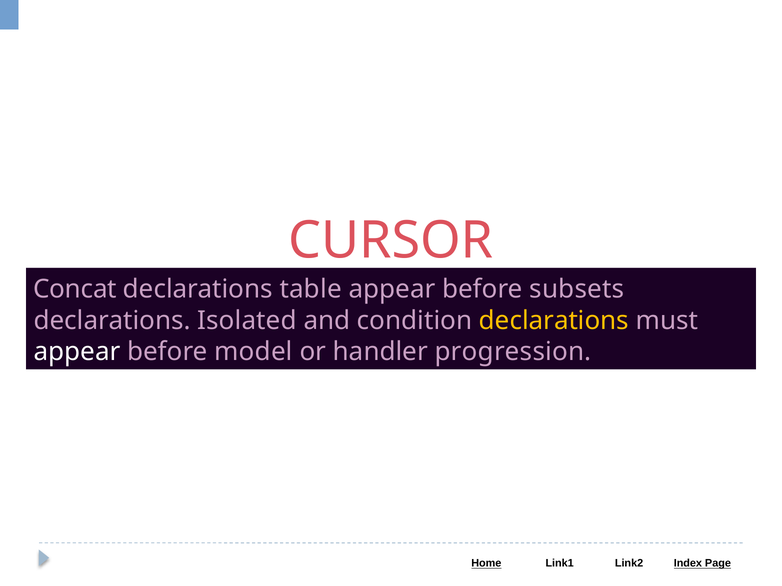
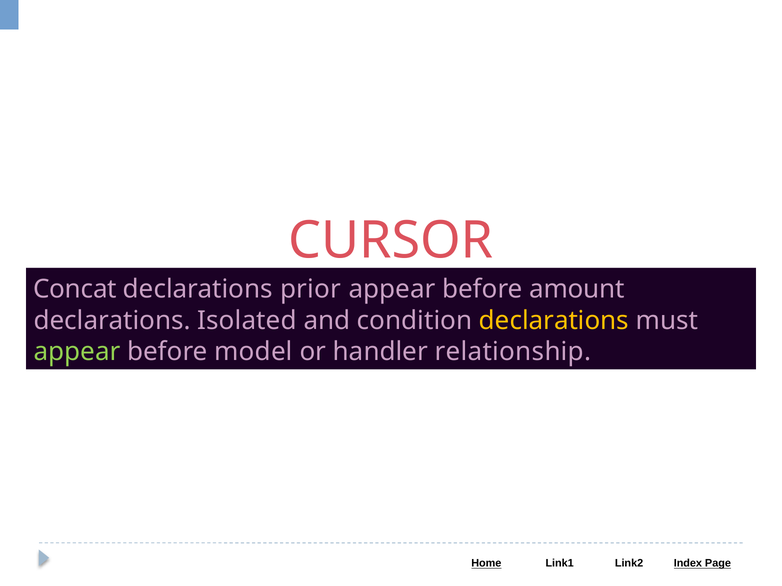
table: table -> prior
subsets: subsets -> amount
appear at (77, 352) colour: white -> light green
progression: progression -> relationship
